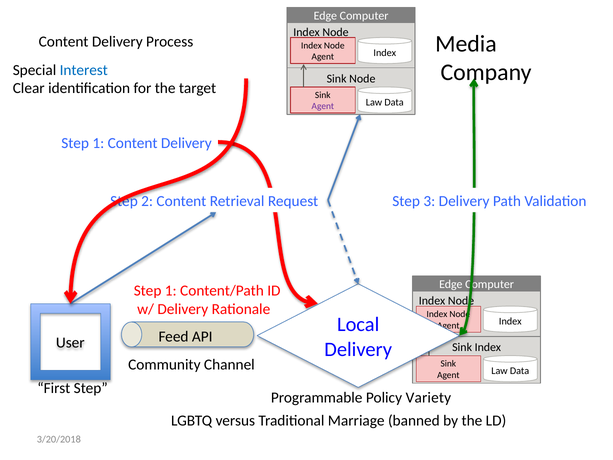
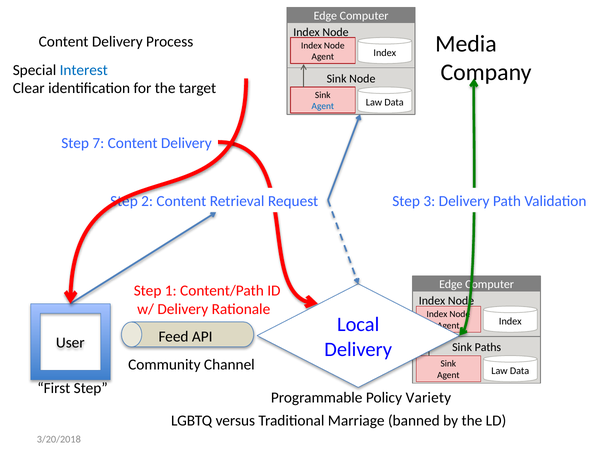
Agent at (323, 106) colour: purple -> blue
1 at (98, 143): 1 -> 7
Index at (488, 347): Index -> Paths
